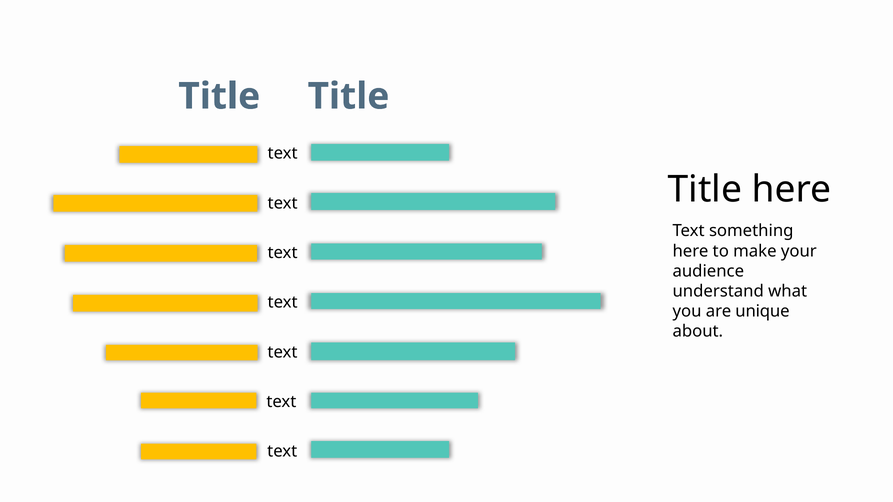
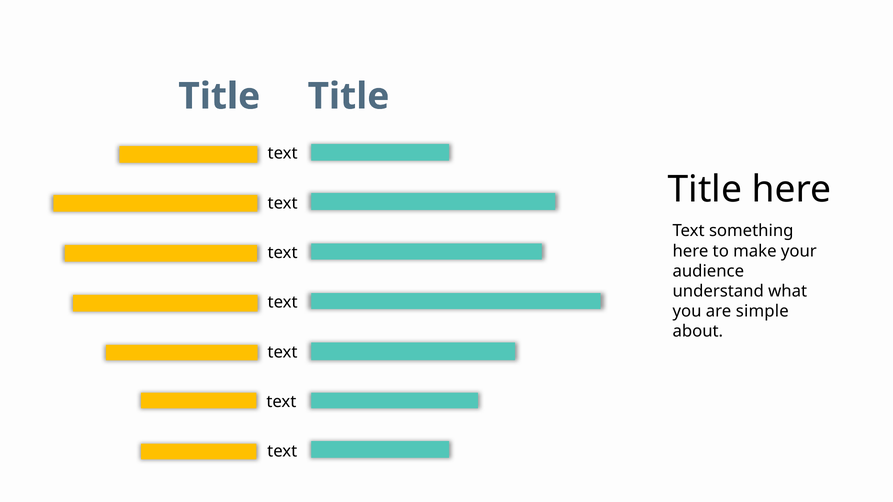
unique: unique -> simple
